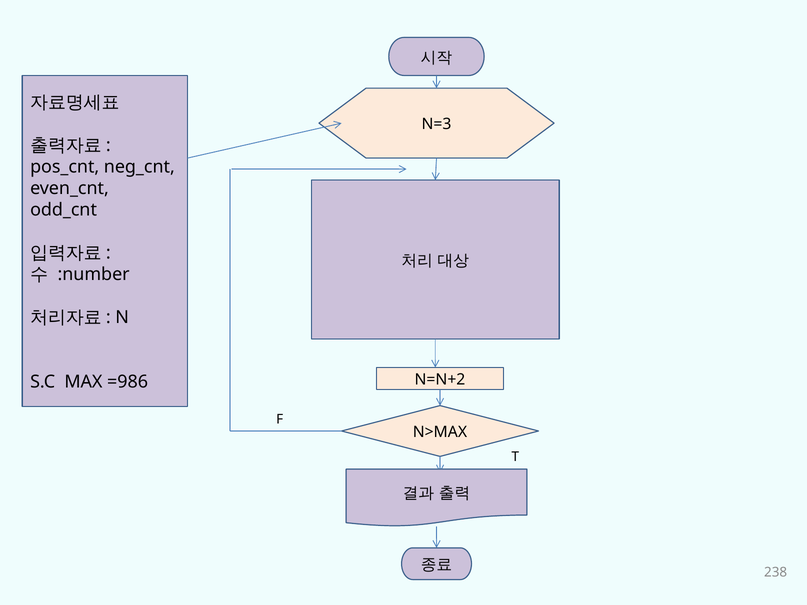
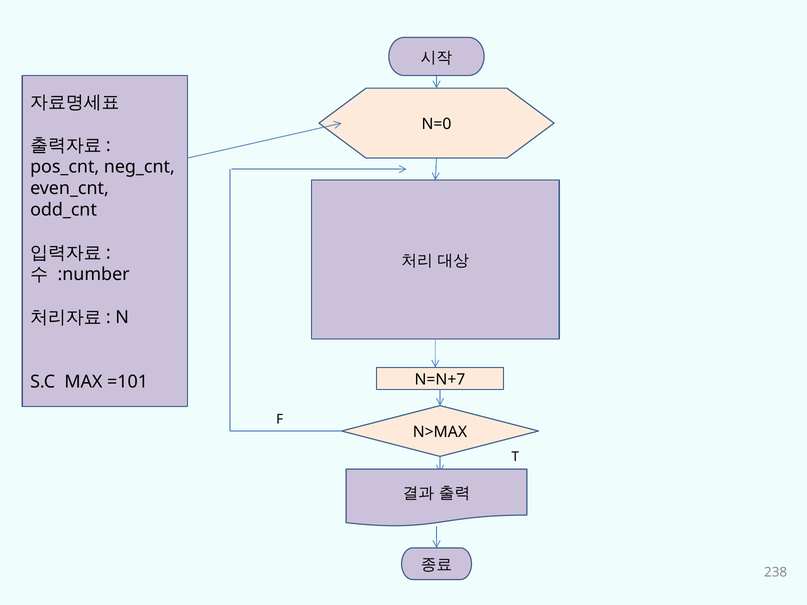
N=3: N=3 -> N=0
N=N+2: N=N+2 -> N=N+7
=986: =986 -> =101
